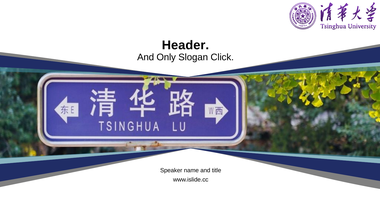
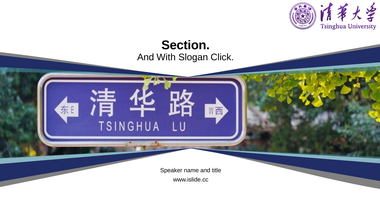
Header: Header -> Section
Only: Only -> With
